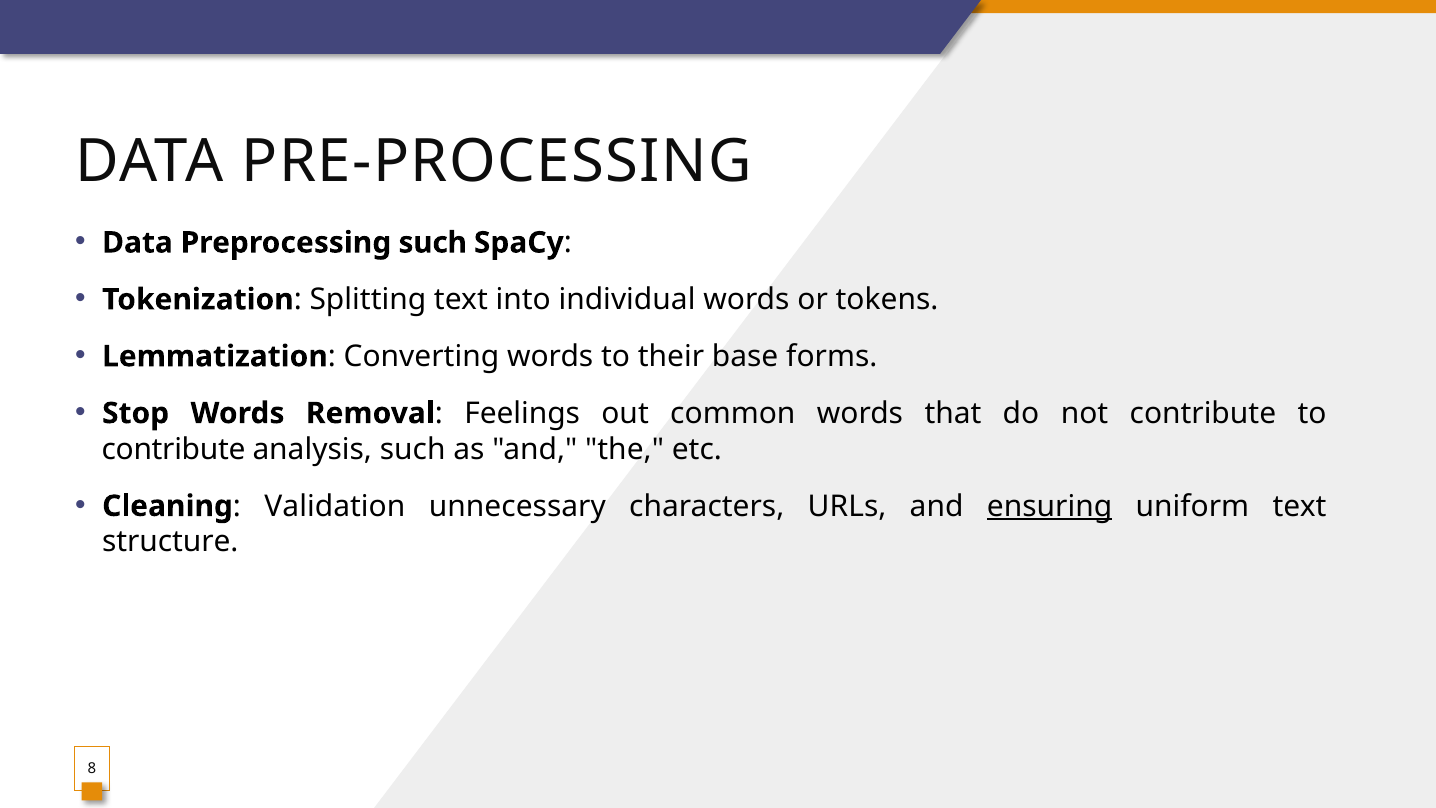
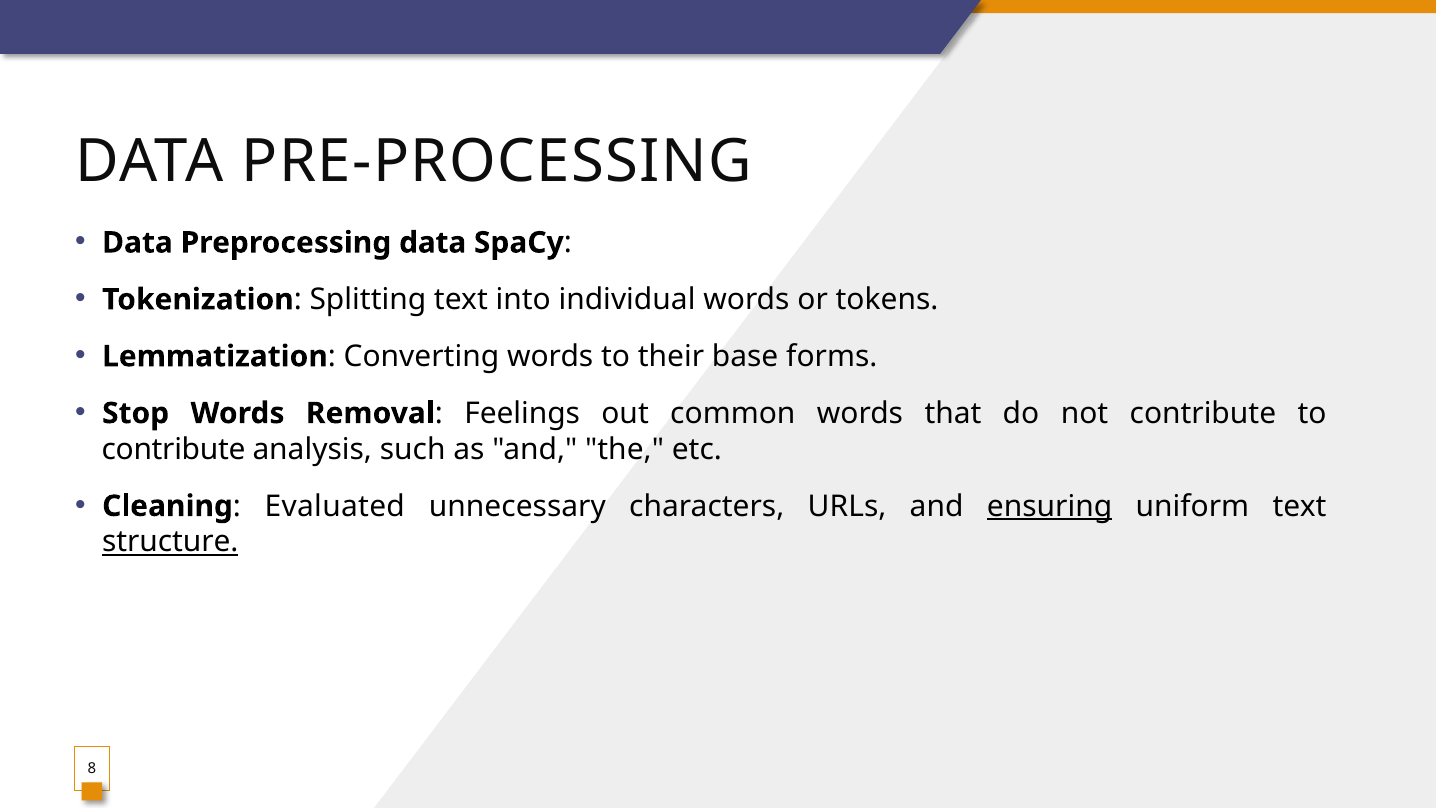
Preprocessing such: such -> data
Validation: Validation -> Evaluated
structure underline: none -> present
